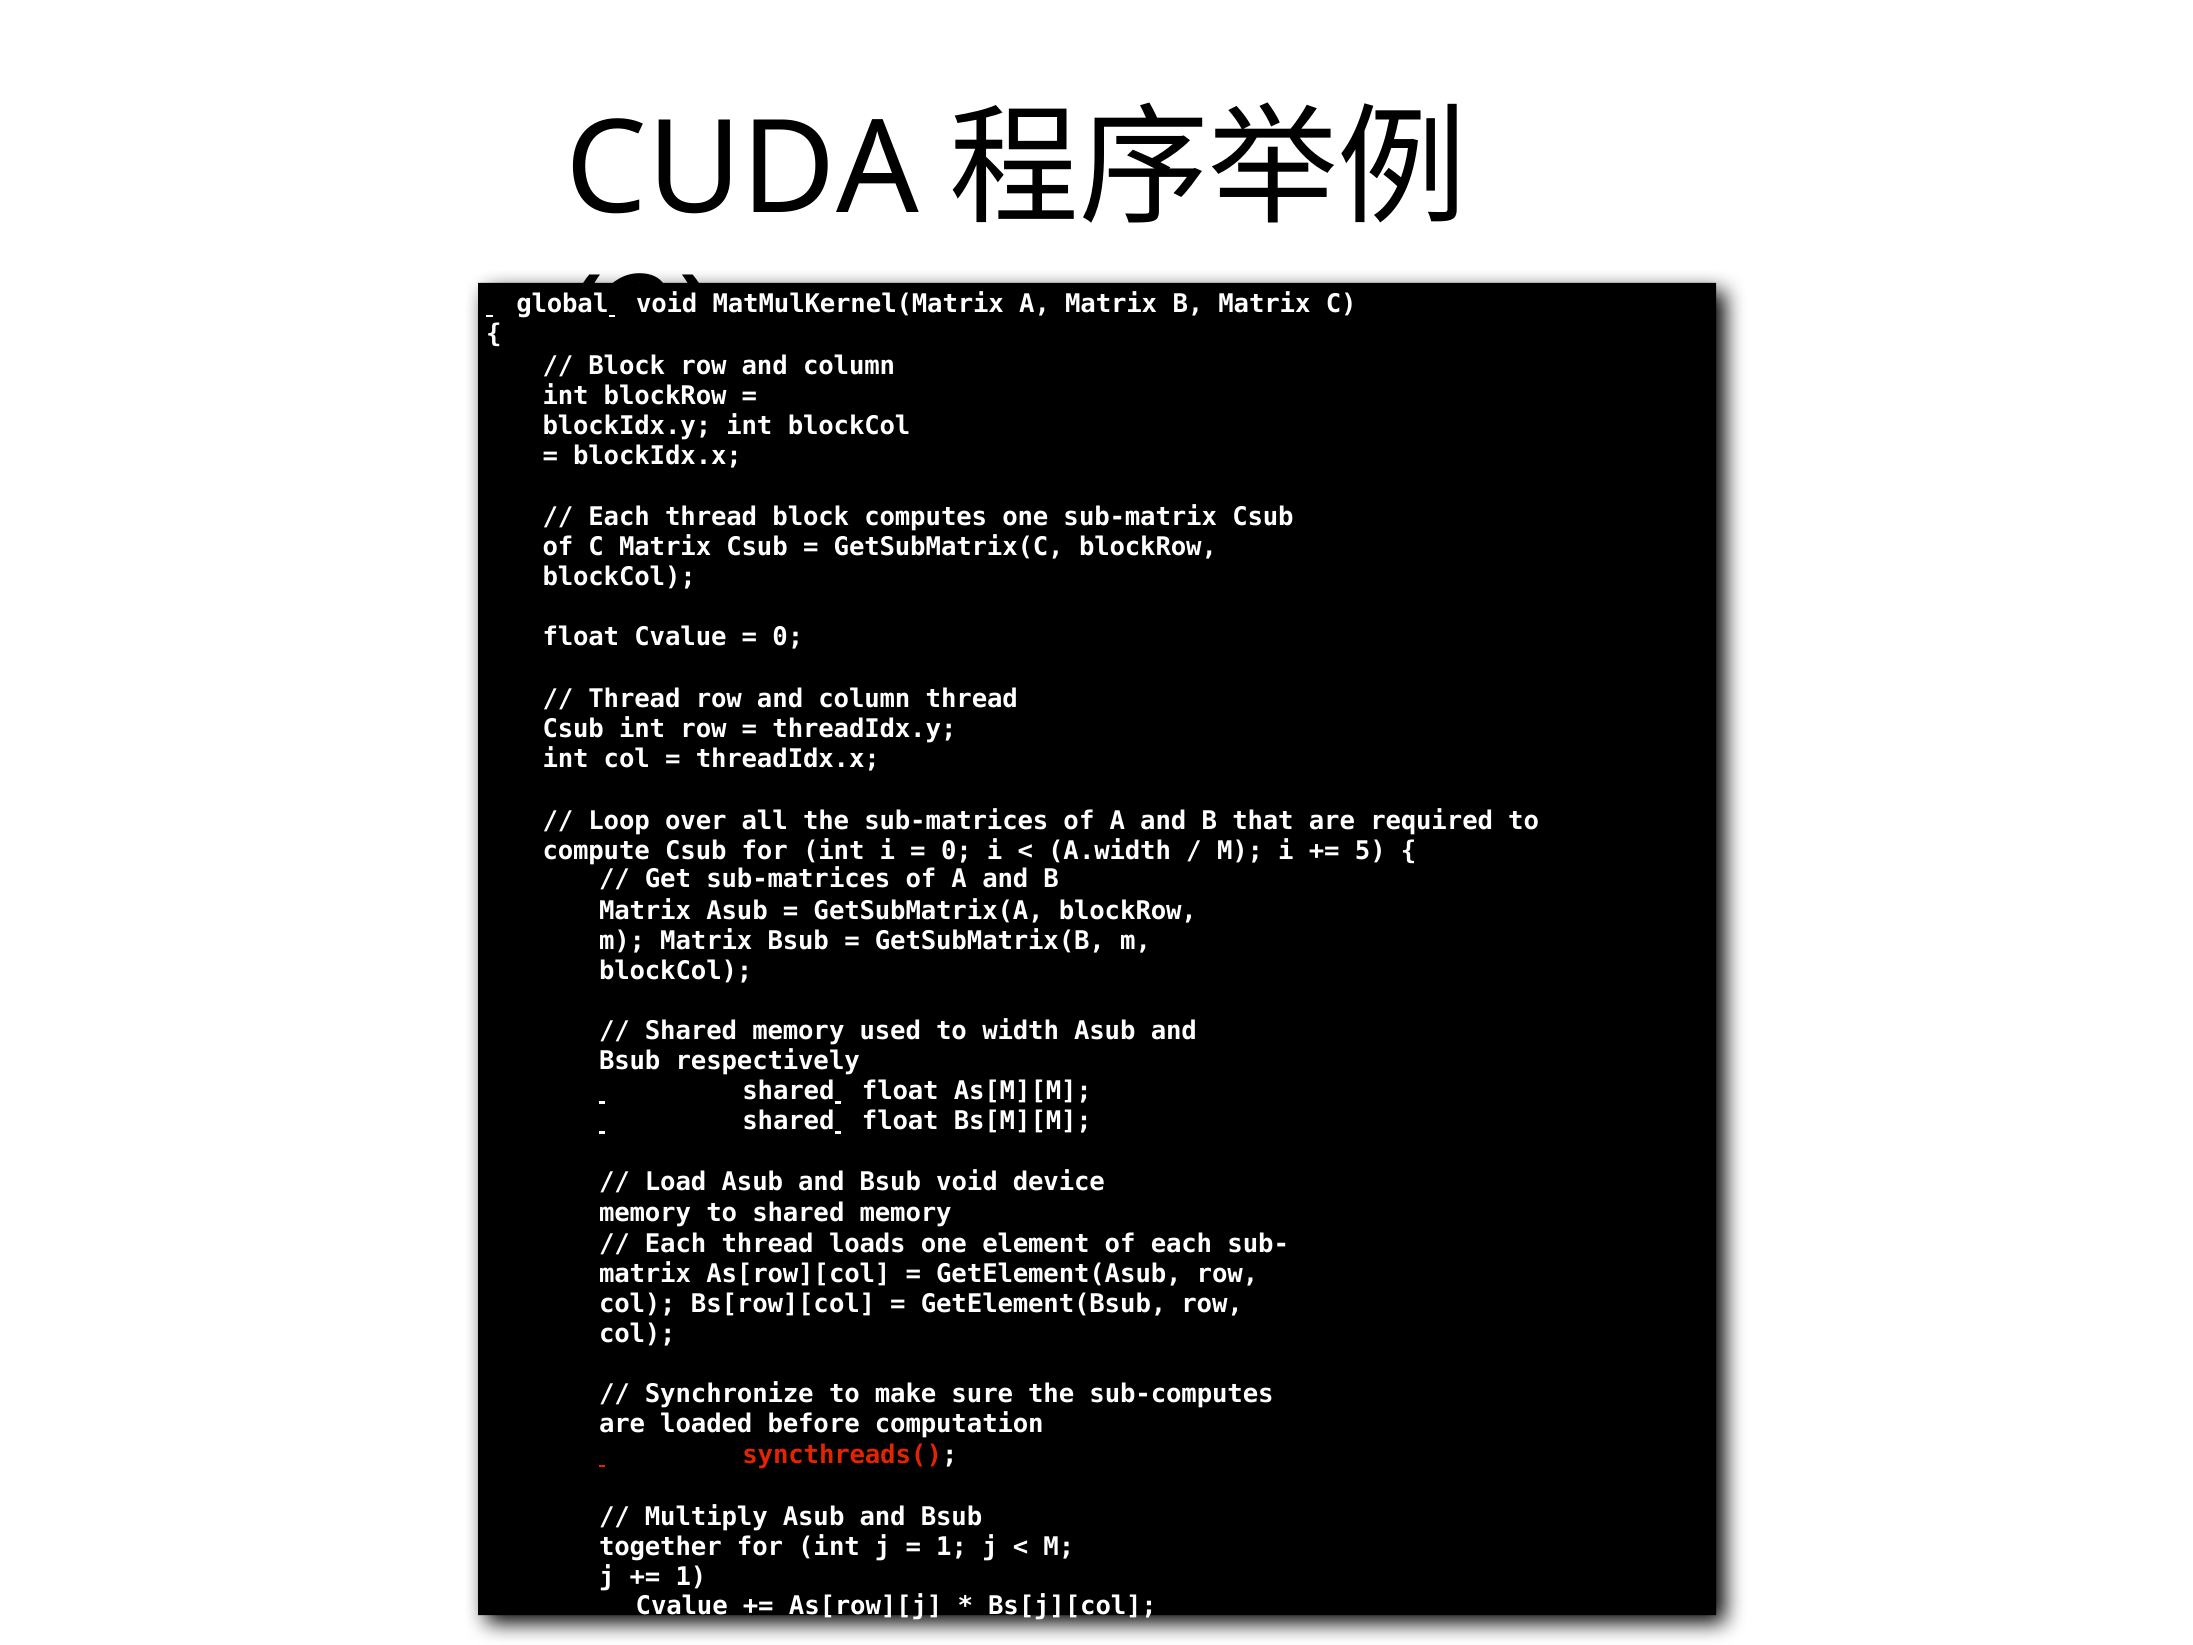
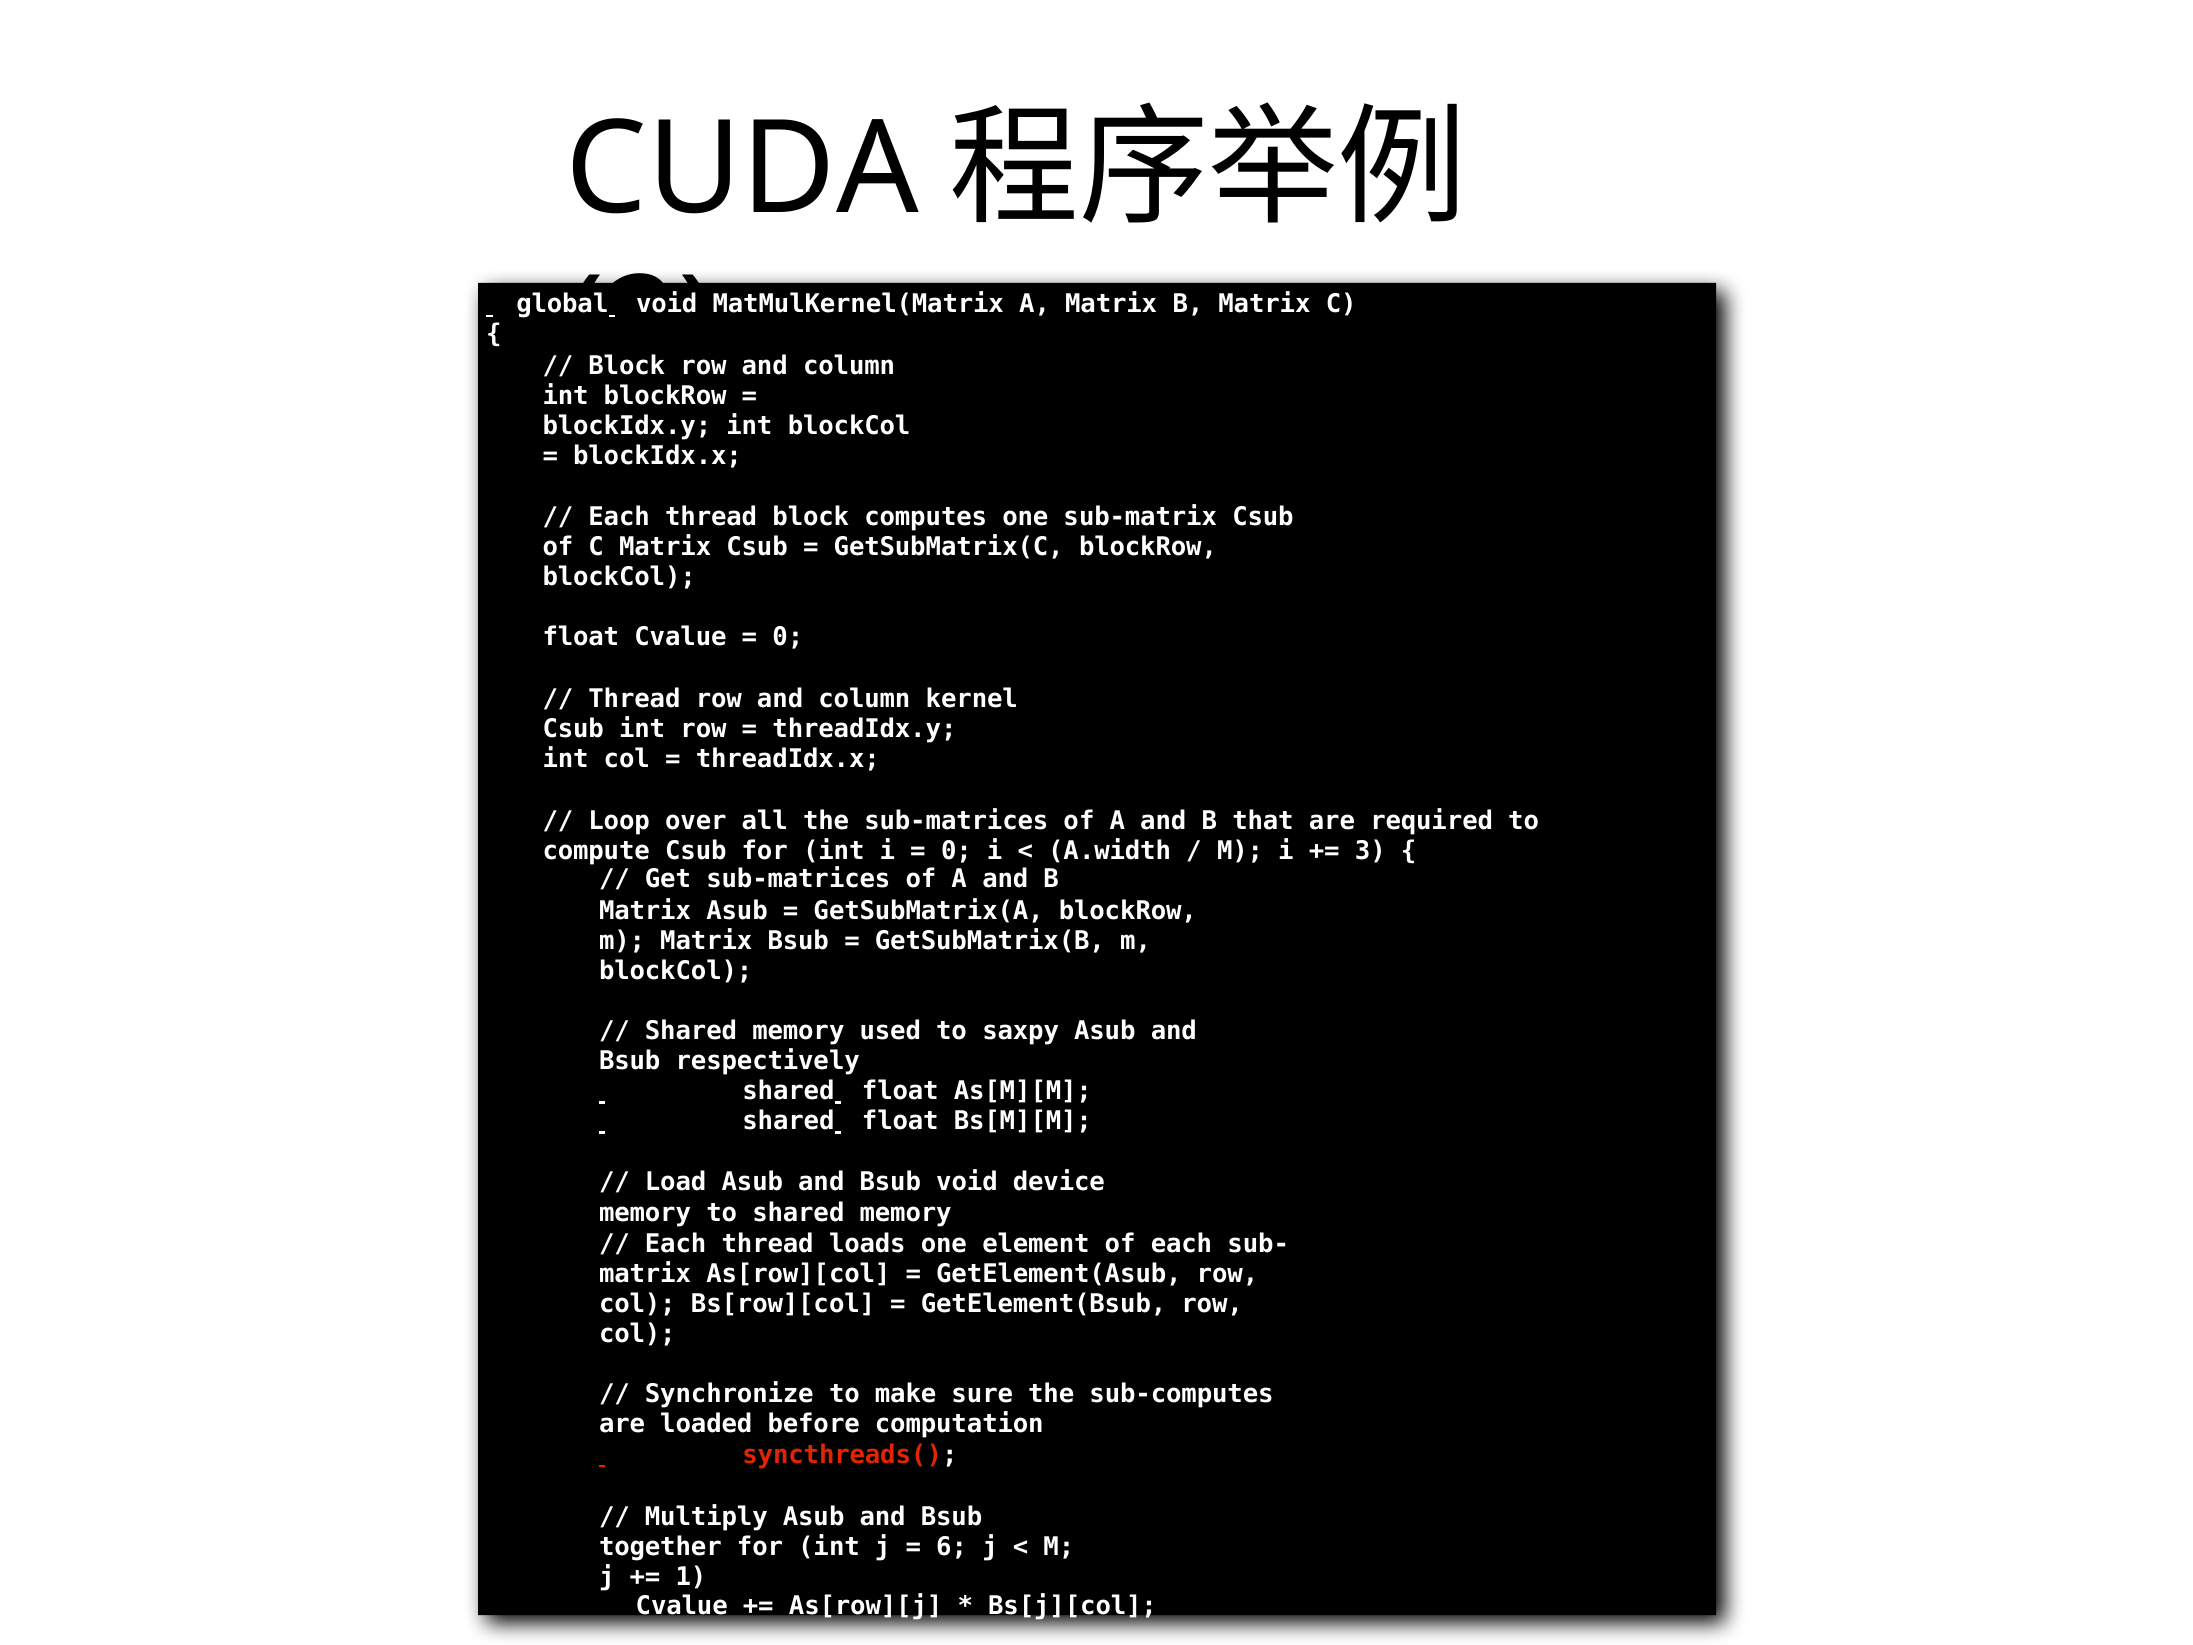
column thread: thread -> kernel
5: 5 -> 3
width: width -> saxpy
1 at (952, 1546): 1 -> 6
